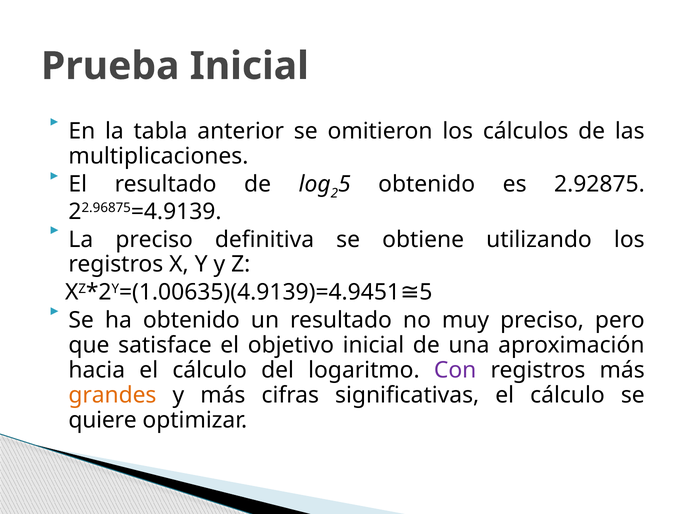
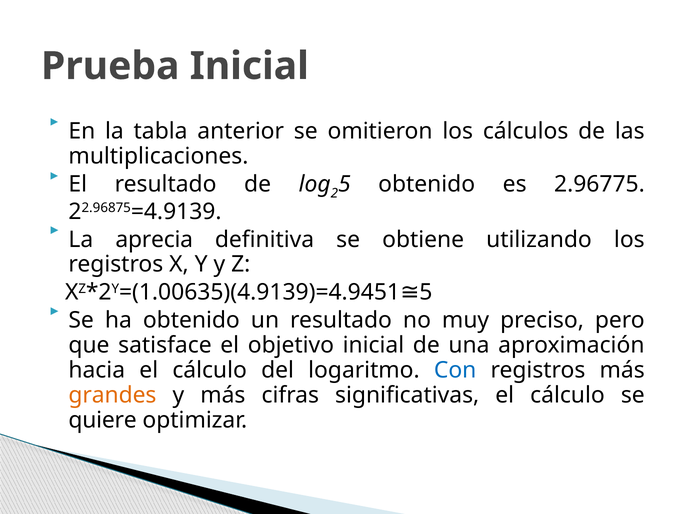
2.92875: 2.92875 -> 2.96775
La preciso: preciso -> aprecia
Con colour: purple -> blue
